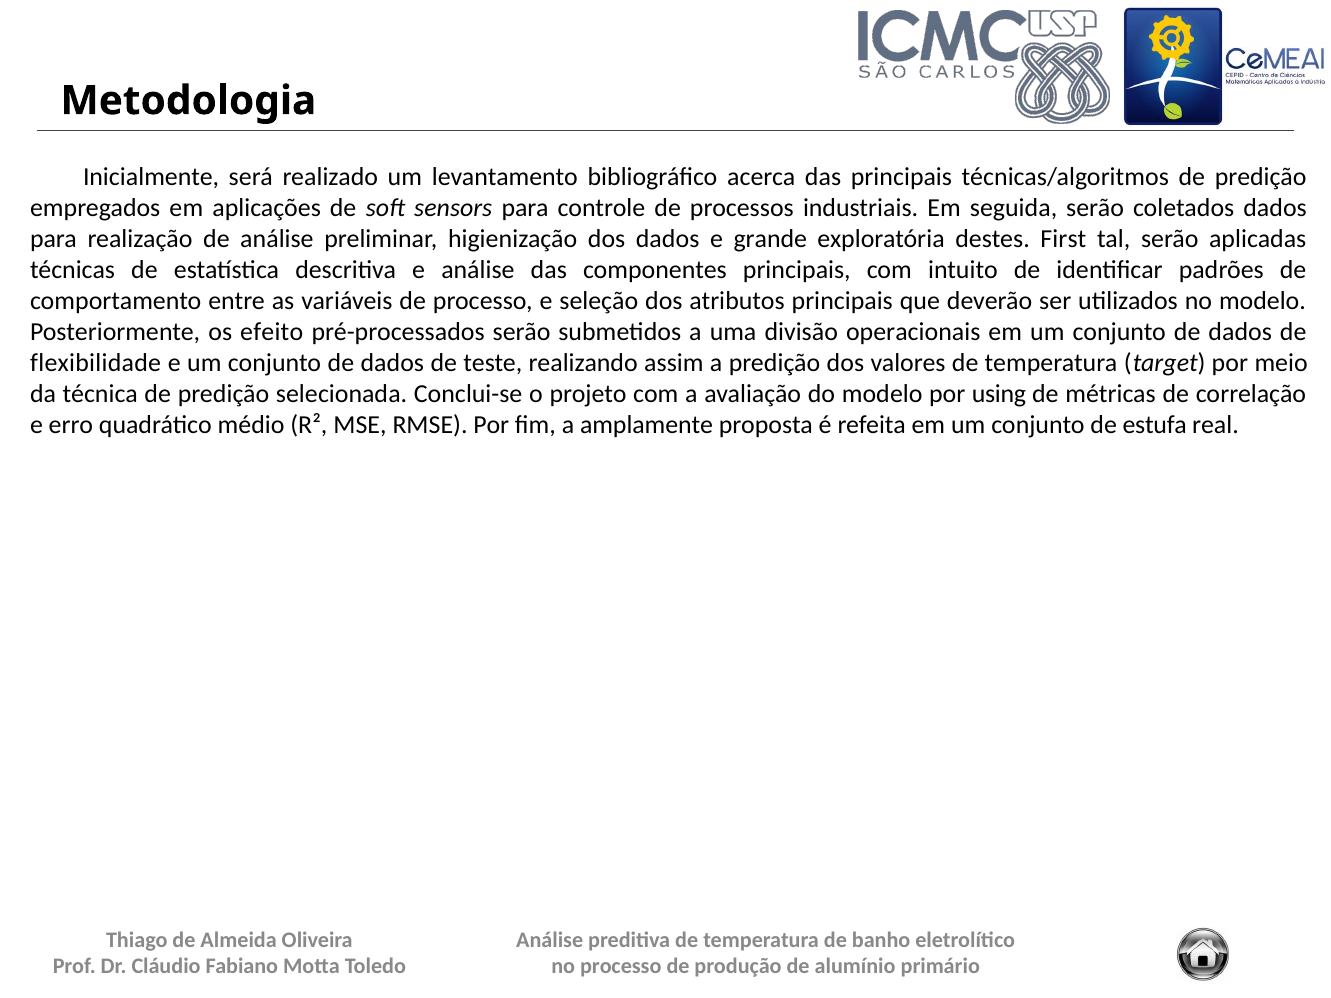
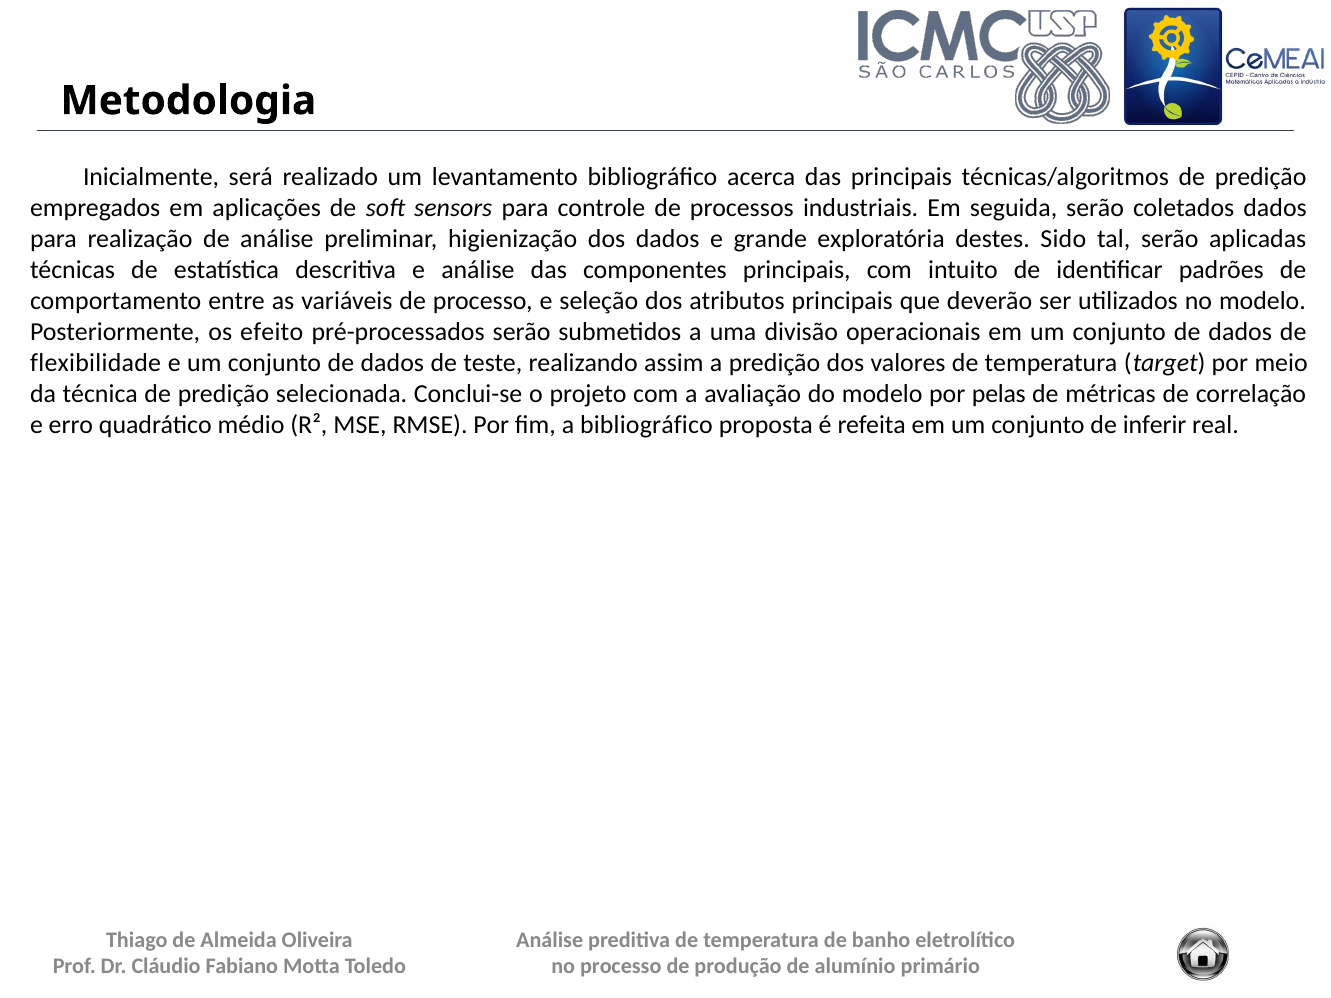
First: First -> Sido
using: using -> pelas
a amplamente: amplamente -> bibliográfico
estufa: estufa -> inferir
